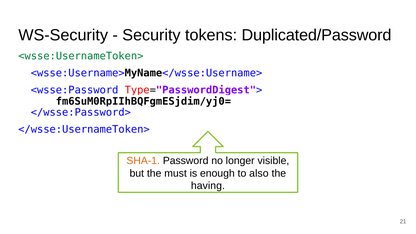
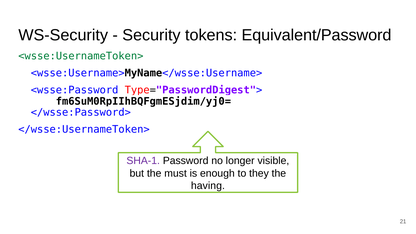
Duplicated/Password: Duplicated/Password -> Equivalent/Password
SHA-1 colour: orange -> purple
also: also -> they
